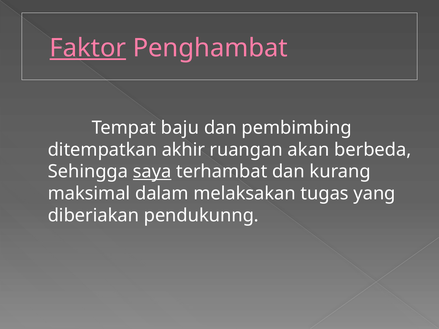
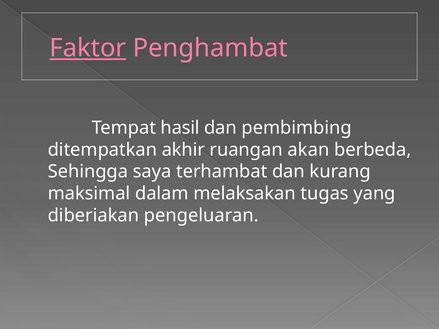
baju: baju -> hasil
saya underline: present -> none
pendukunng: pendukunng -> pengeluaran
